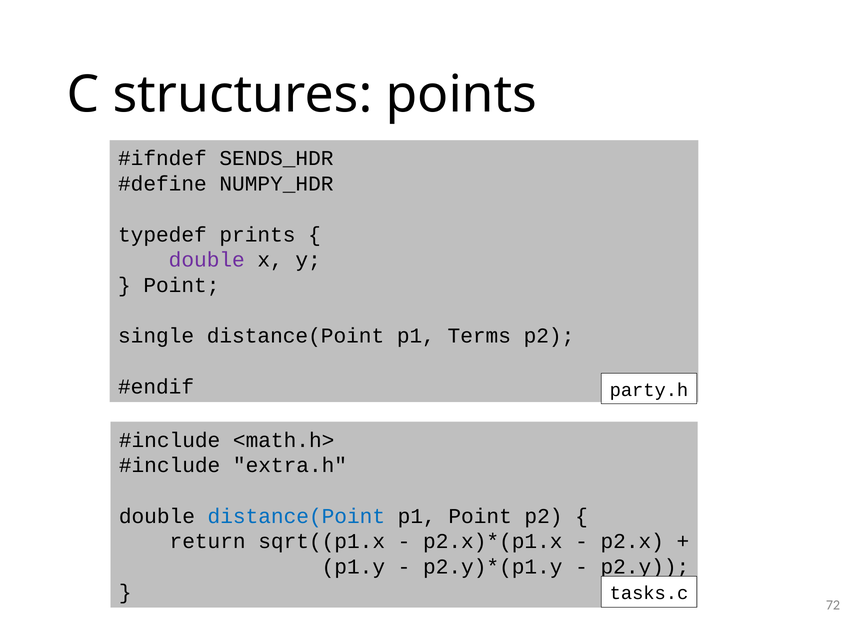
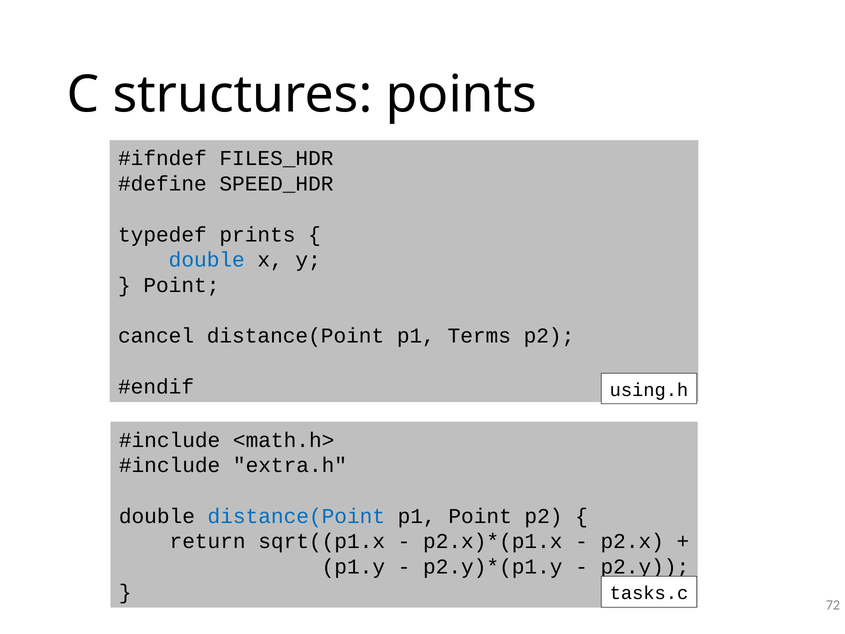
SENDS_HDR: SENDS_HDR -> FILES_HDR
NUMPY_HDR: NUMPY_HDR -> SPEED_HDR
double at (207, 260) colour: purple -> blue
single: single -> cancel
party.h: party.h -> using.h
